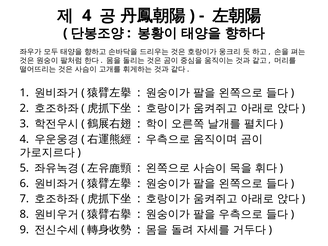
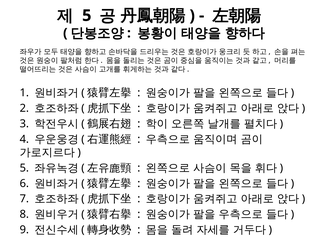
4 at (87, 16): 4 -> 5
